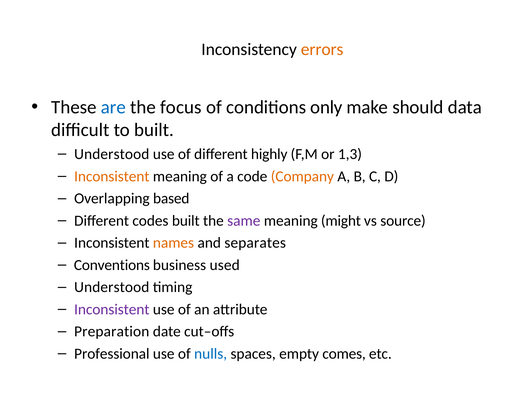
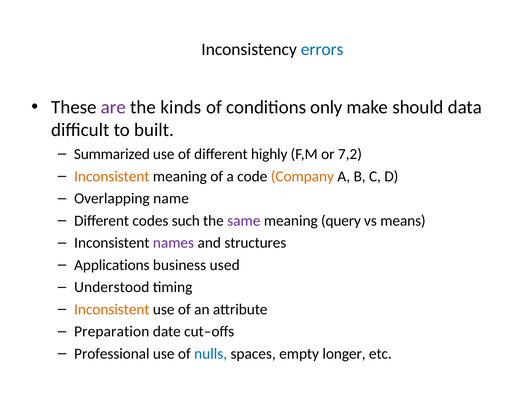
errors colour: orange -> blue
are colour: blue -> purple
focus: focus -> kinds
Understood at (112, 154): Understood -> Summarized
1,3: 1,3 -> 7,2
based: based -> name
codes built: built -> such
might: might -> query
source: source -> means
names colour: orange -> purple
separates: separates -> structures
Conventions: Conventions -> Applications
Inconsistent at (112, 309) colour: purple -> orange
comes: comes -> longer
